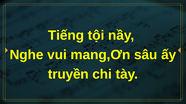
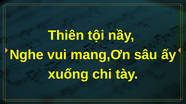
Tiếng: Tiếng -> Thiên
truyền: truyền -> xuống
